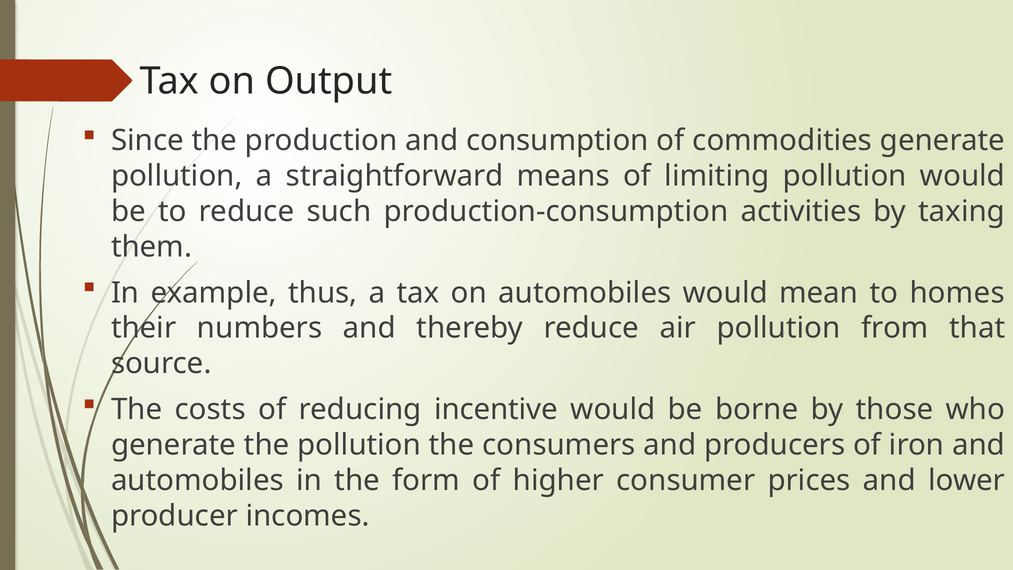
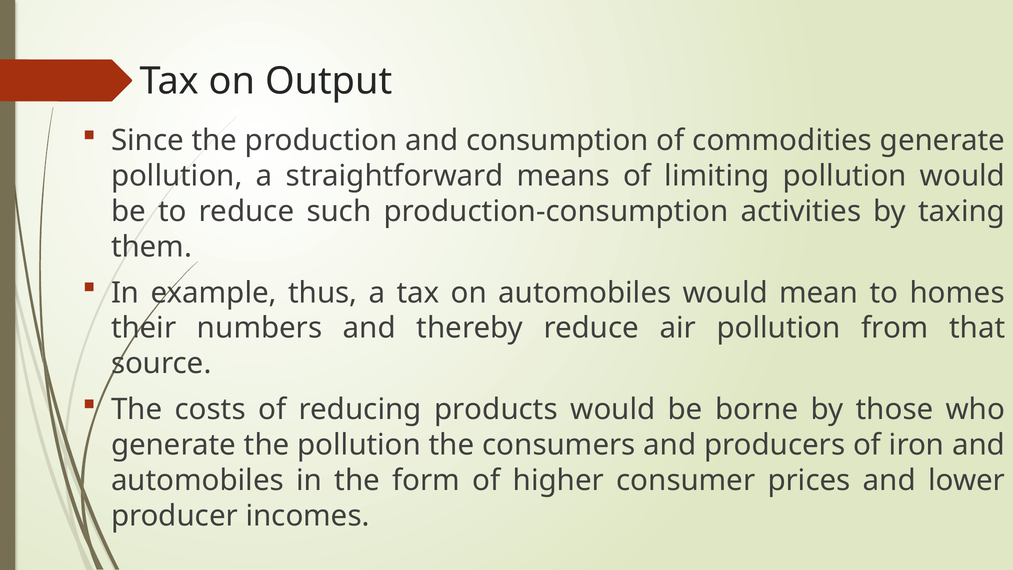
incentive: incentive -> products
